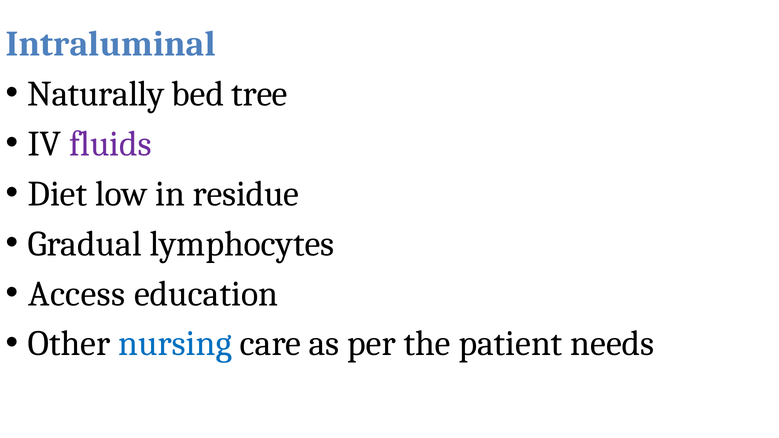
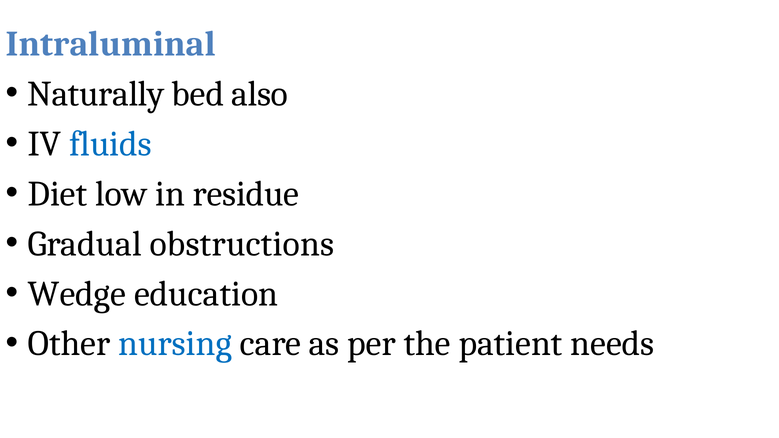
tree: tree -> also
fluids colour: purple -> blue
lymphocytes: lymphocytes -> obstructions
Access: Access -> Wedge
